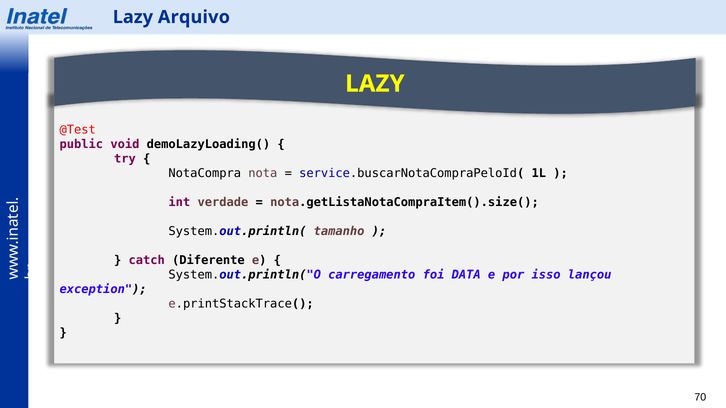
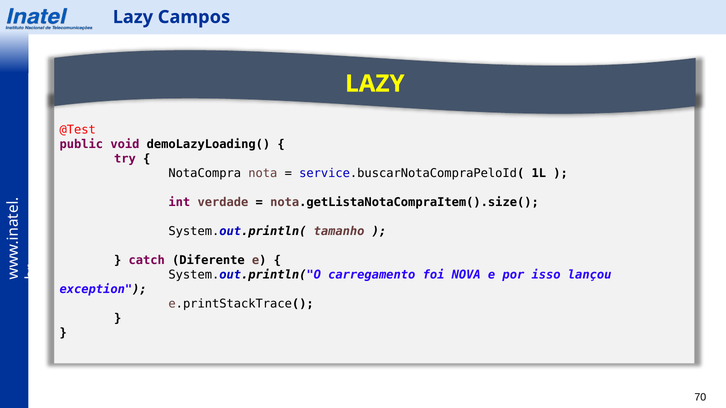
Arquivo: Arquivo -> Campos
DATA: DATA -> NOVA
